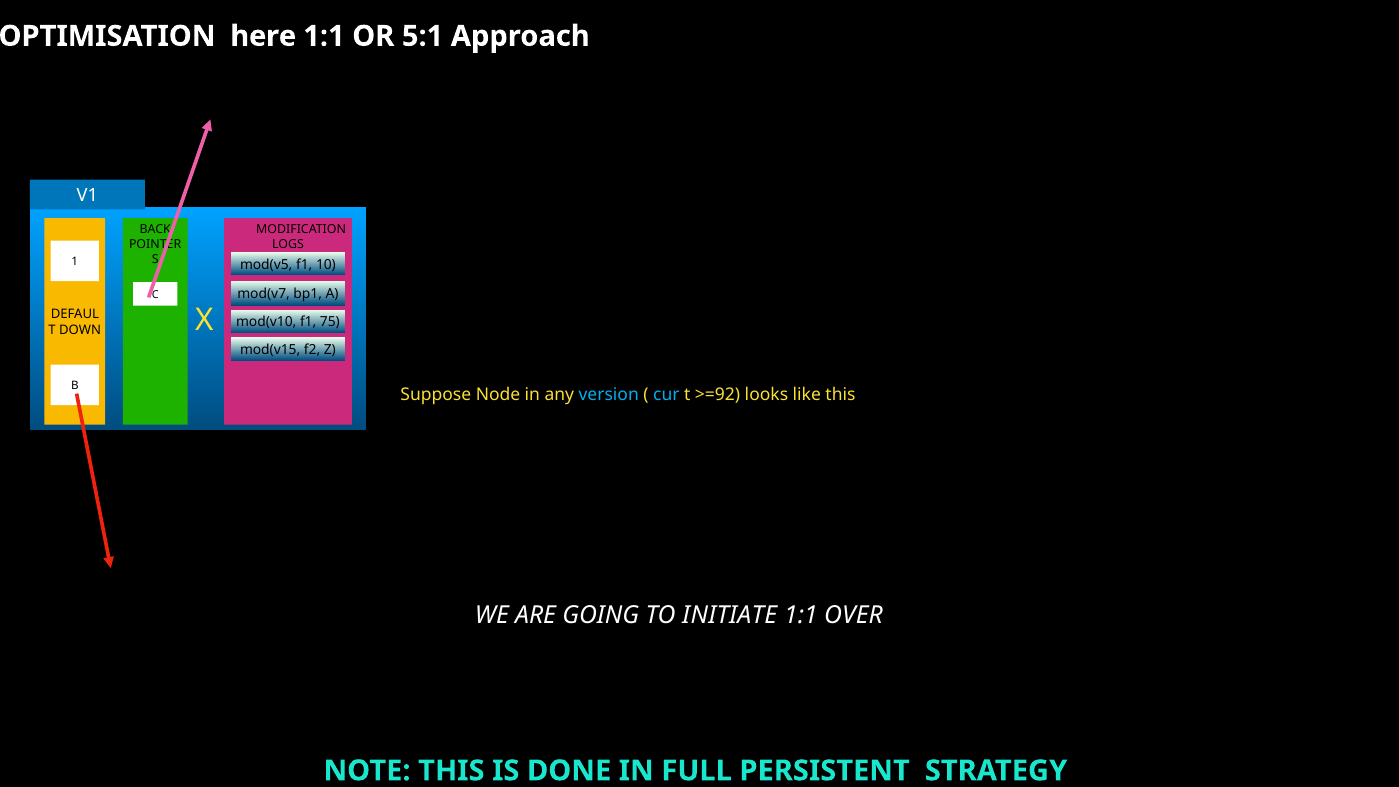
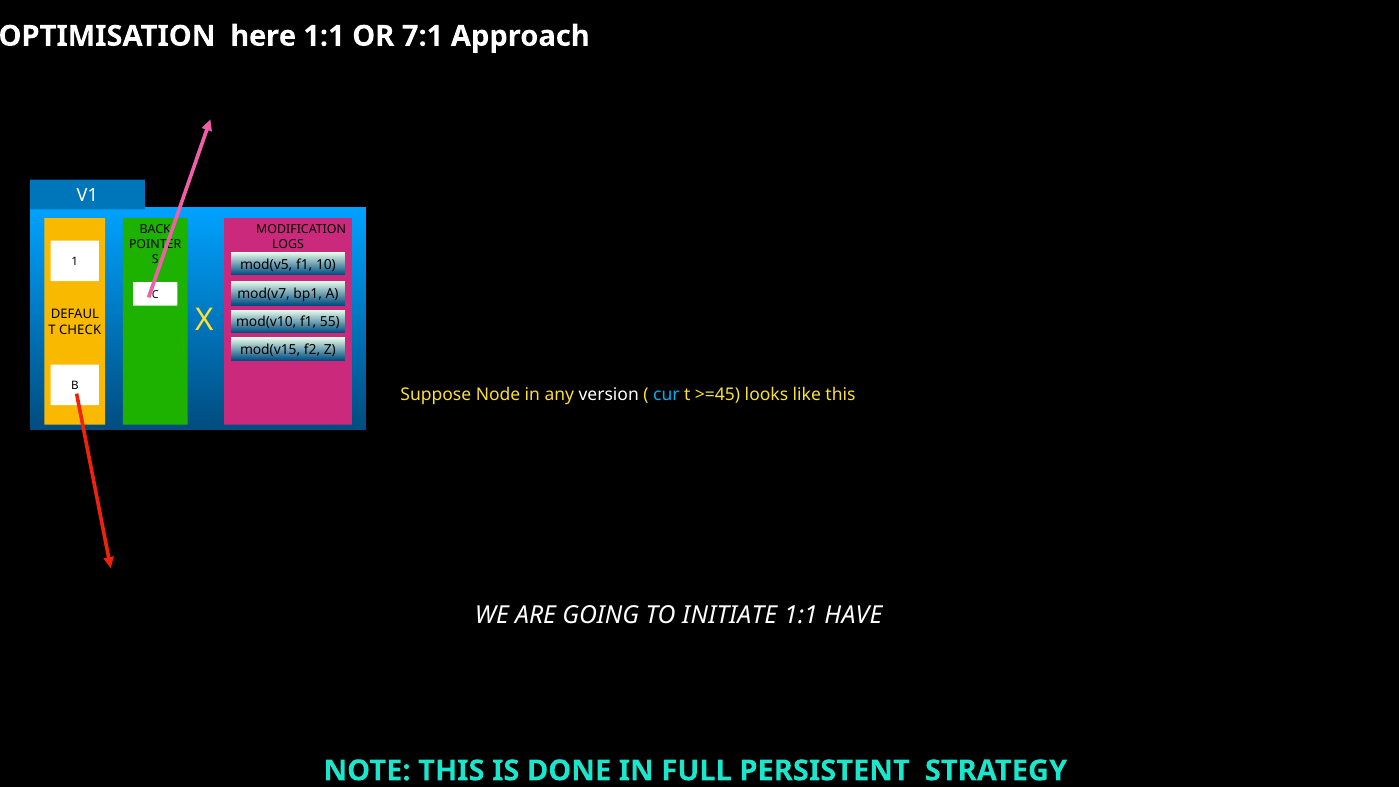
5:1: 5:1 -> 7:1
75: 75 -> 55
DOWN: DOWN -> CHECK
version colour: light blue -> white
>=92: >=92 -> >=45
OVER: OVER -> HAVE
